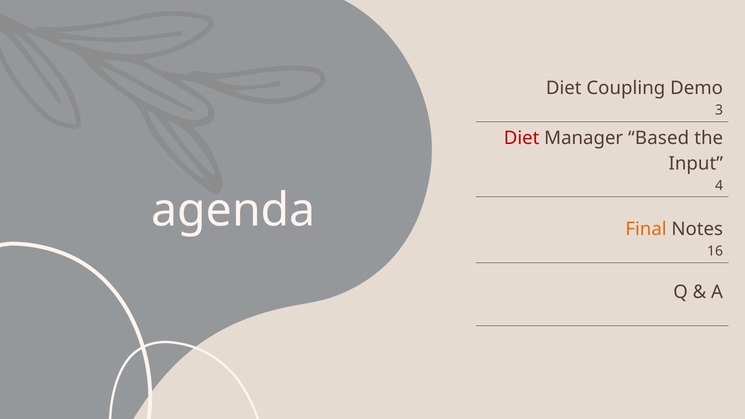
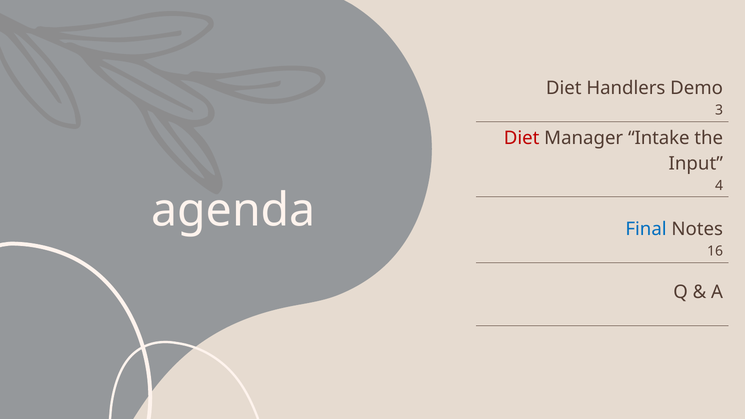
Coupling: Coupling -> Handlers
Based: Based -> Intake
Final colour: orange -> blue
